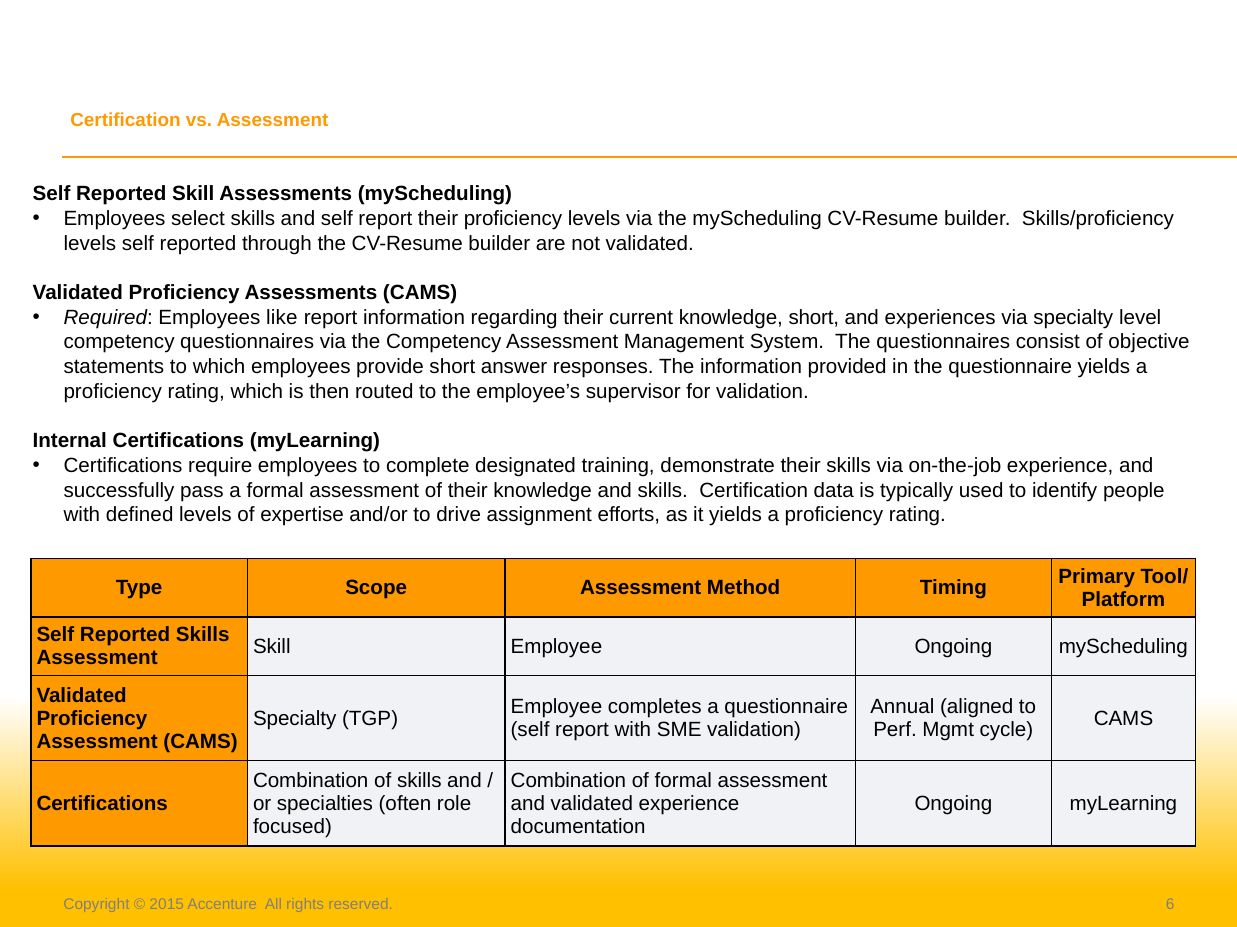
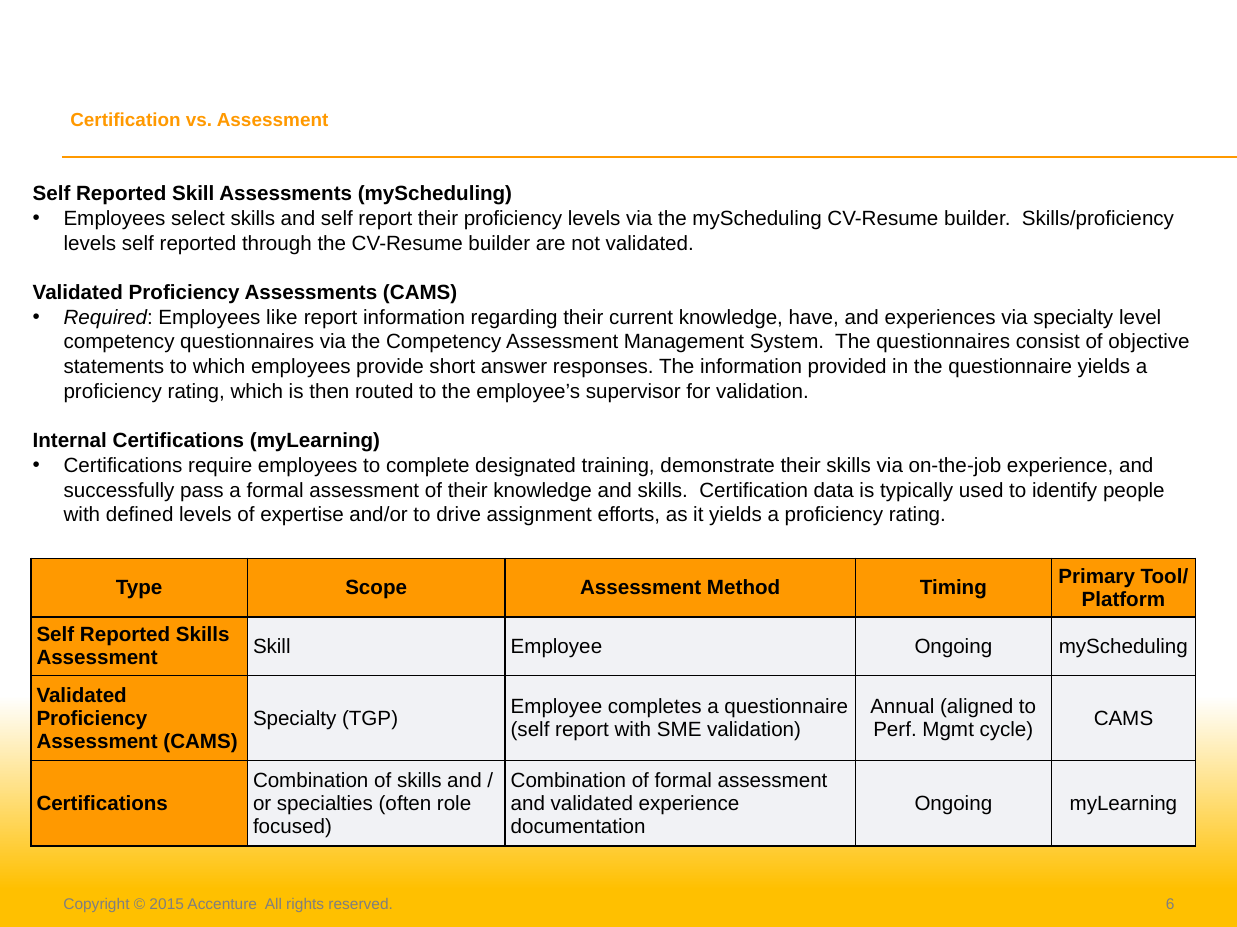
knowledge short: short -> have
